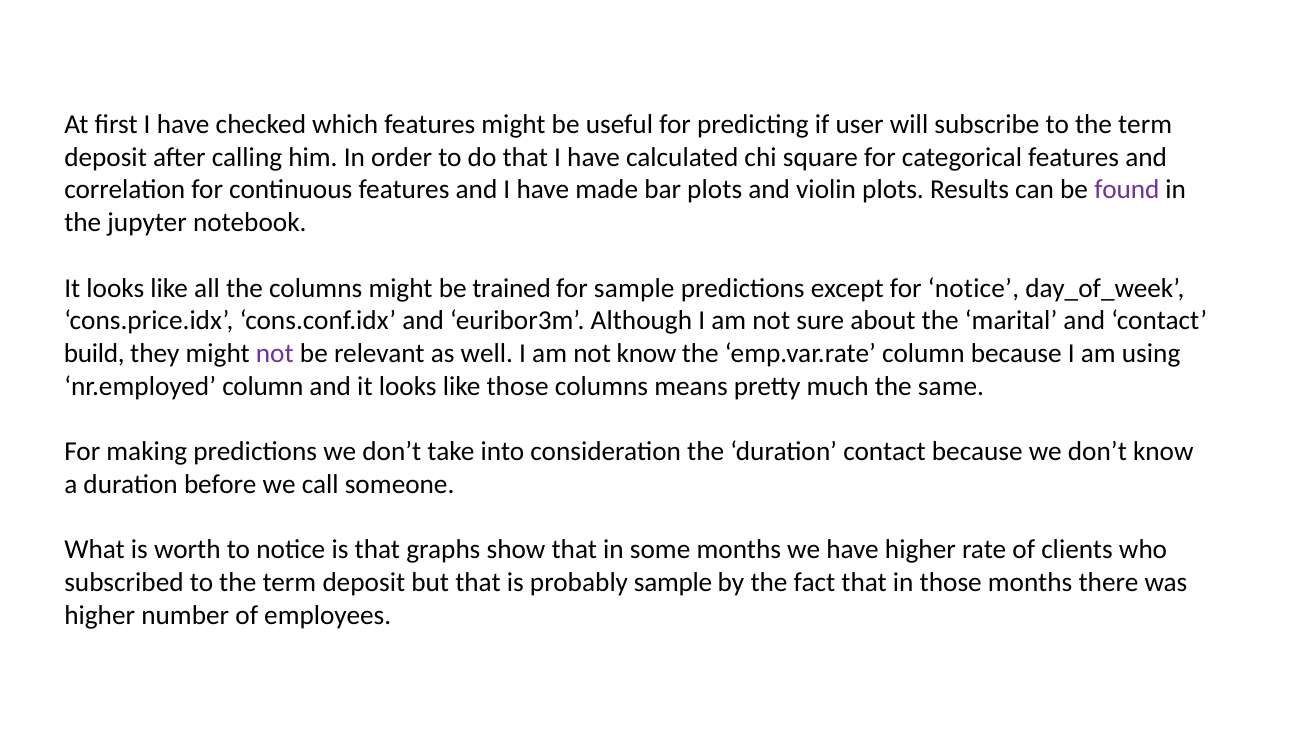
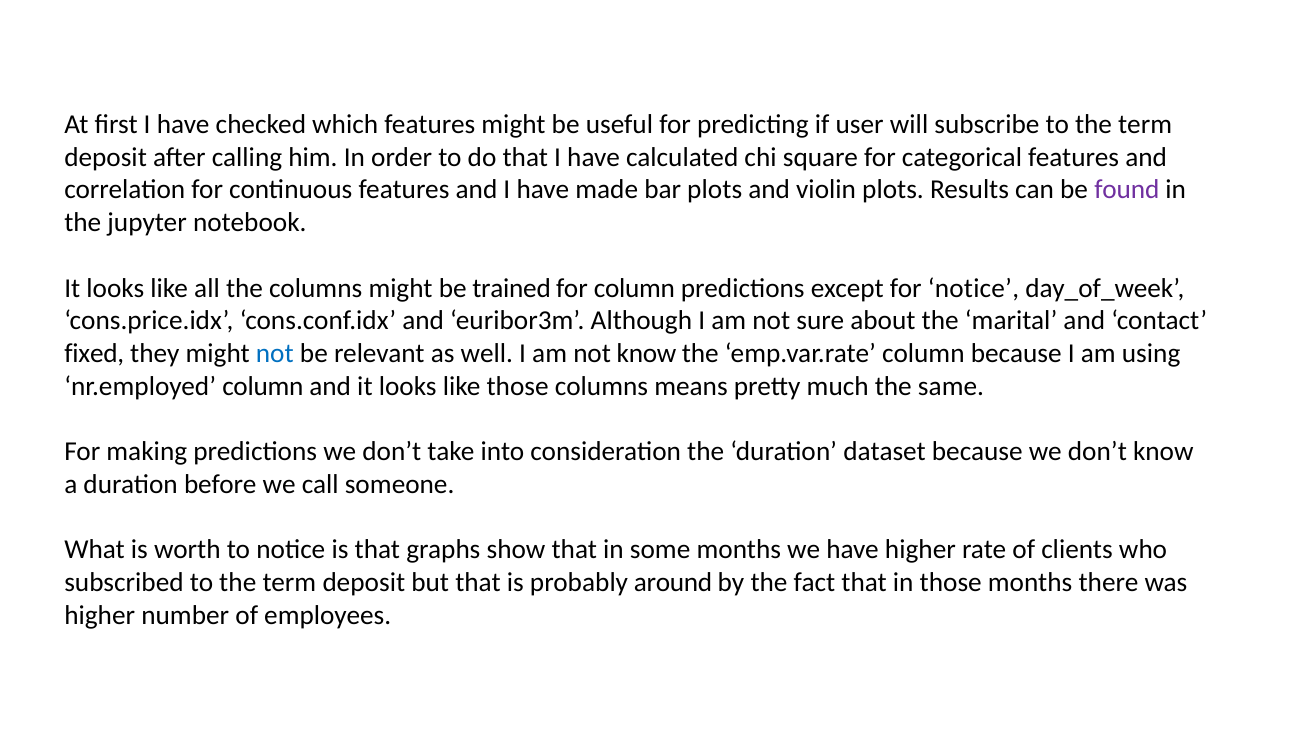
for sample: sample -> column
build: build -> fixed
not at (275, 353) colour: purple -> blue
duration contact: contact -> dataset
probably sample: sample -> around
